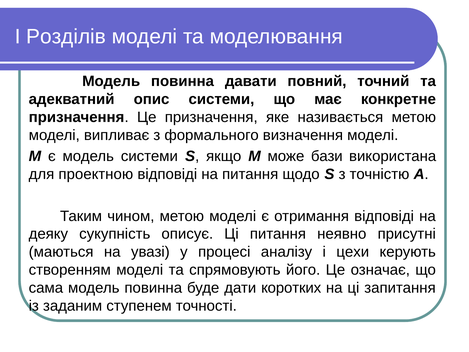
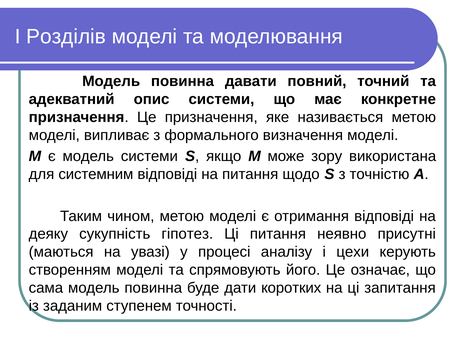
бази: бази -> зору
проектною: проектною -> системним
описує: описує -> гіпотез
